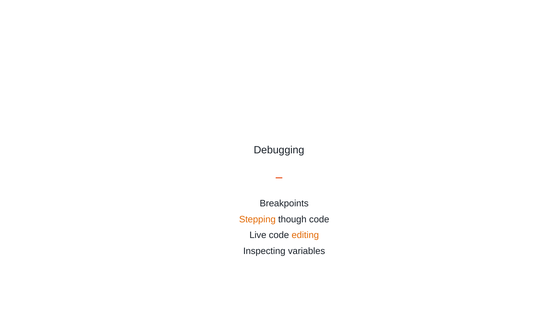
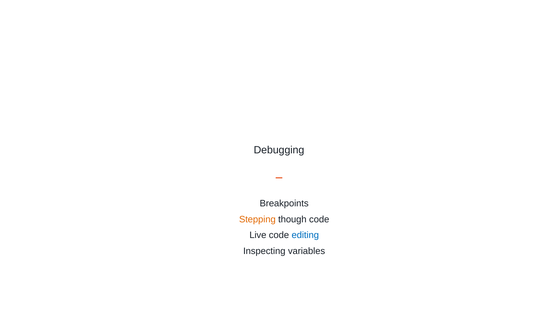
editing colour: orange -> blue
